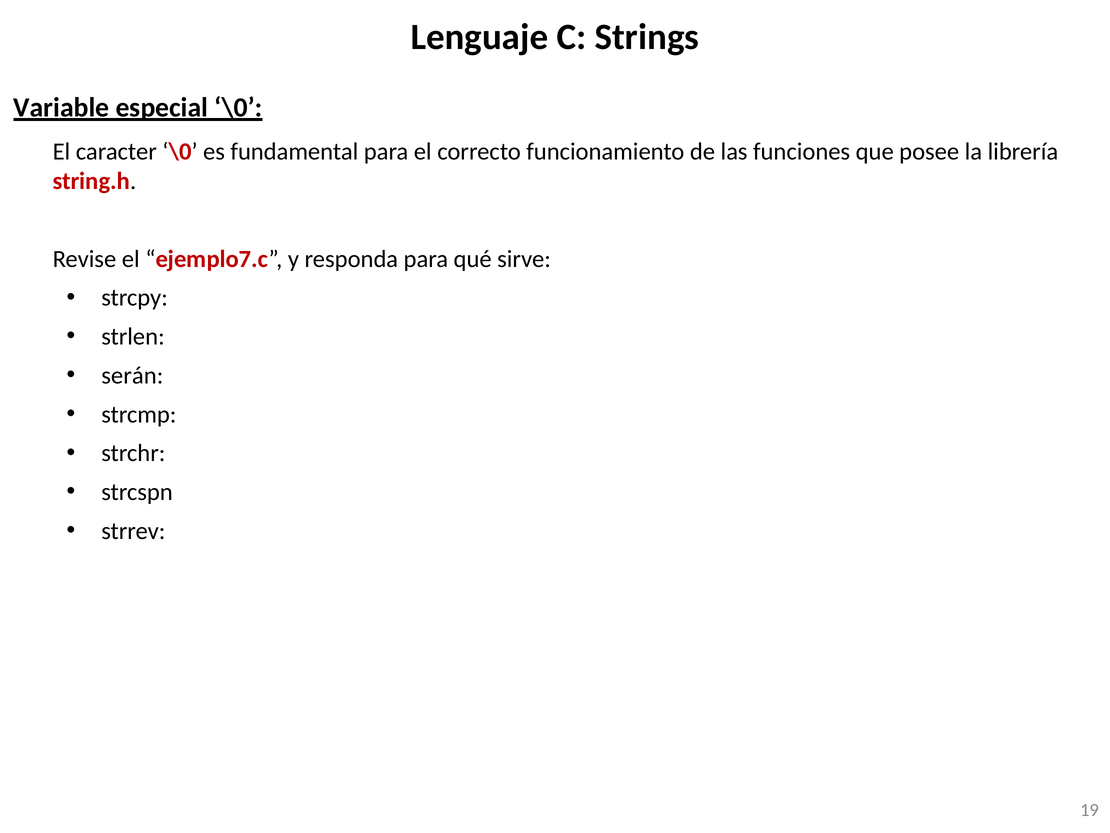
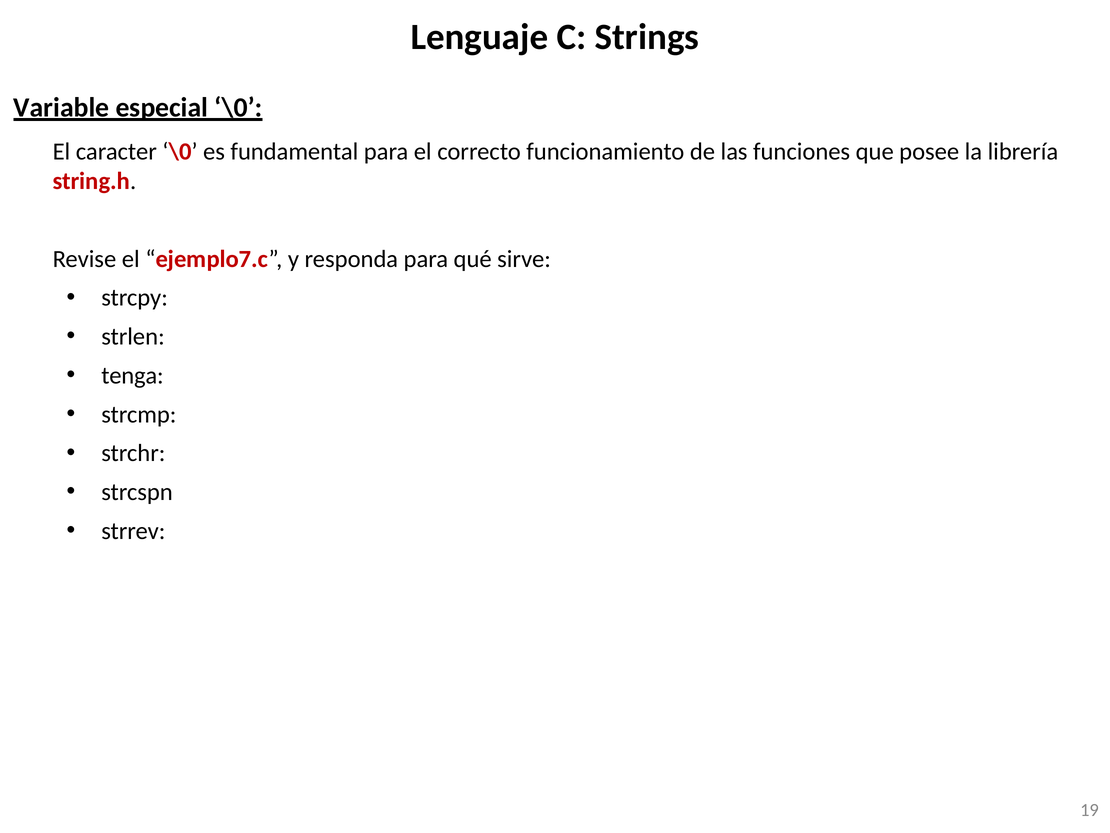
serán: serán -> tenga
